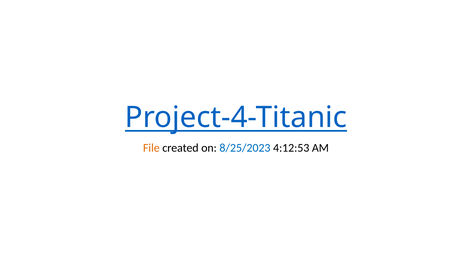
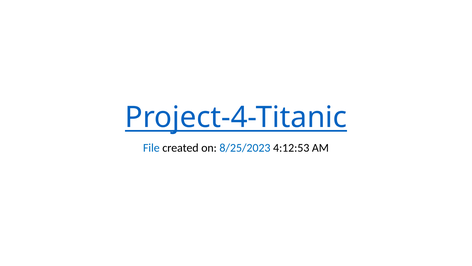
File colour: orange -> blue
